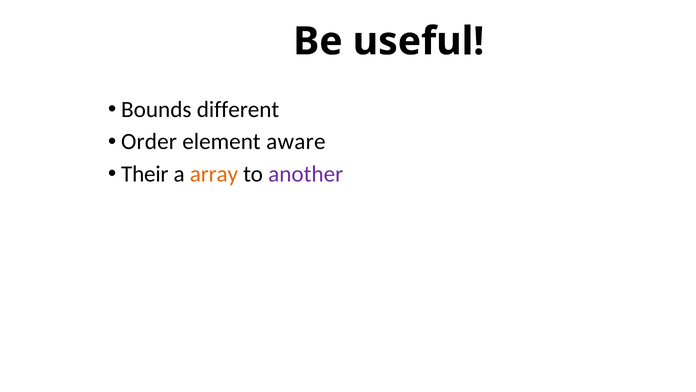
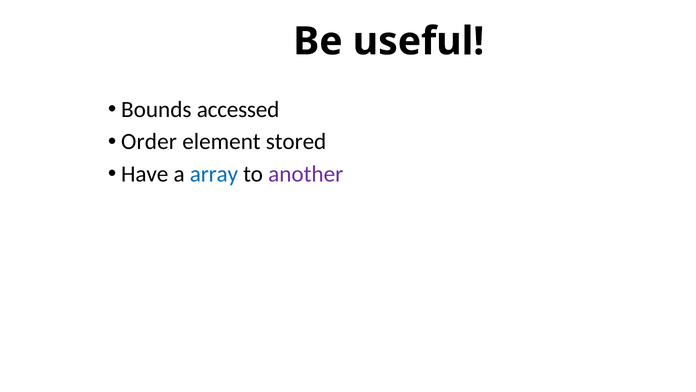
different: different -> accessed
aware: aware -> stored
Their: Their -> Have
array colour: orange -> blue
